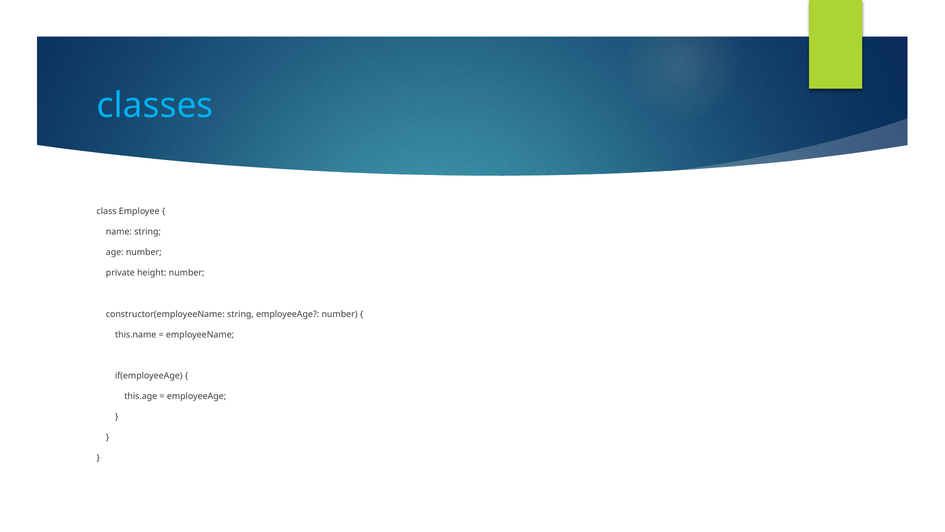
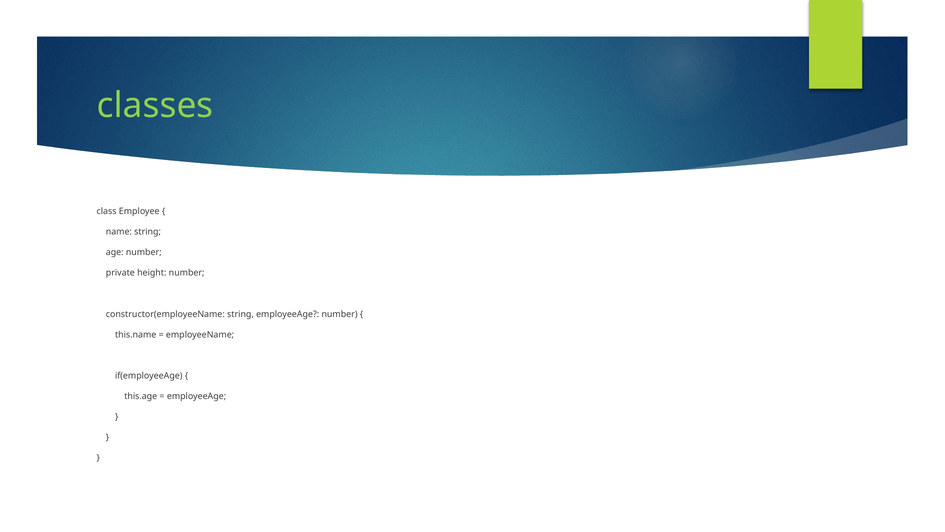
classes colour: light blue -> light green
